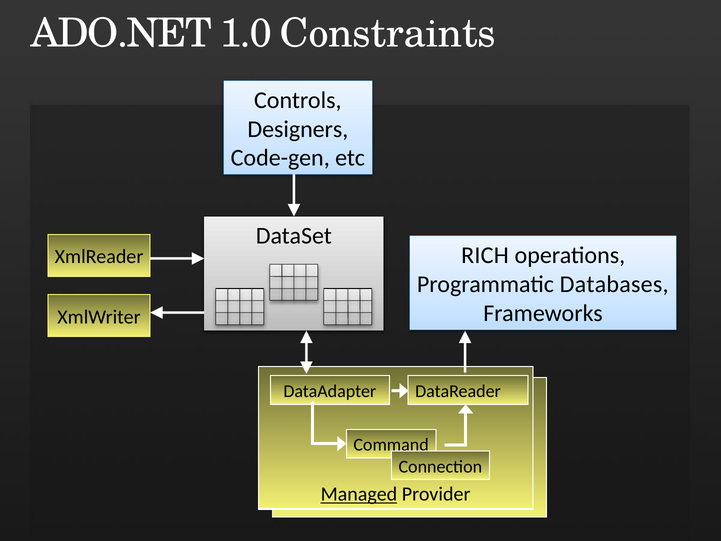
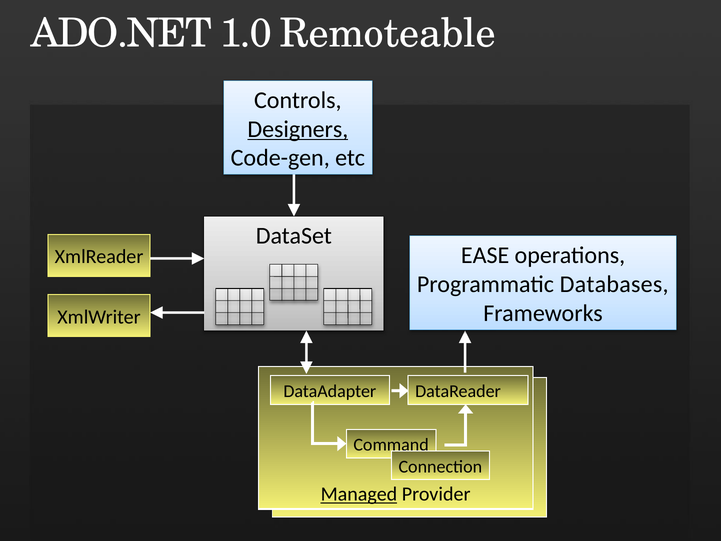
Constraints: Constraints -> Remoteable
Designers underline: none -> present
RICH: RICH -> EASE
